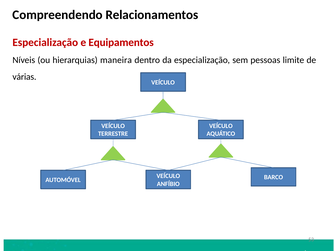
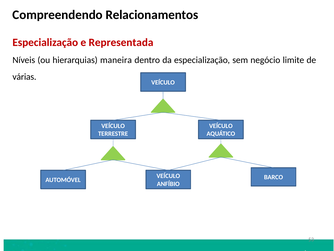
Equipamentos: Equipamentos -> Representada
pessoas: pessoas -> negócio
